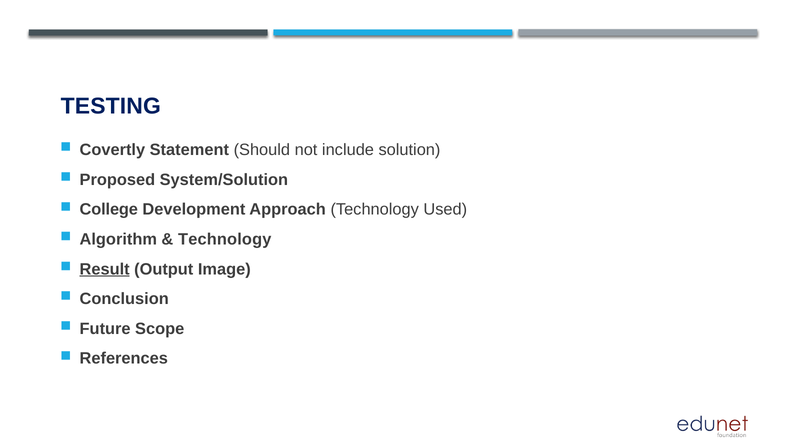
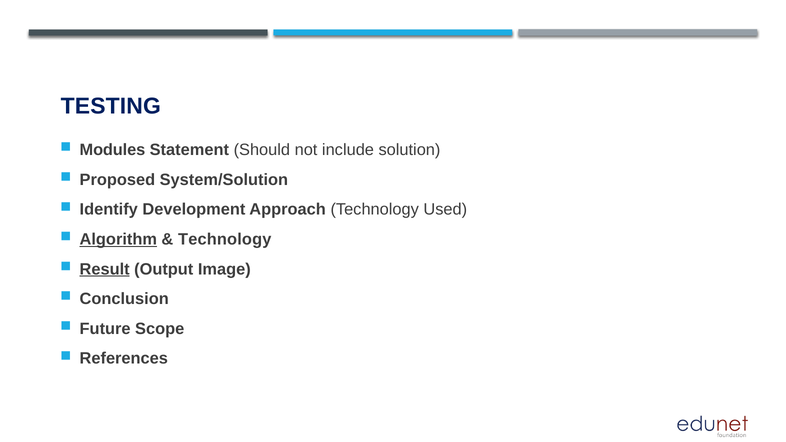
Covertly: Covertly -> Modules
College: College -> Identify
Algorithm underline: none -> present
